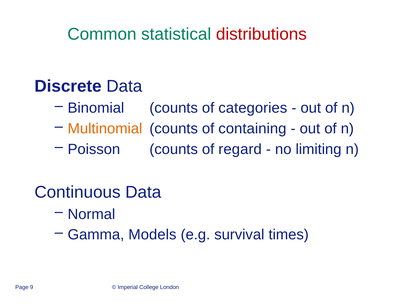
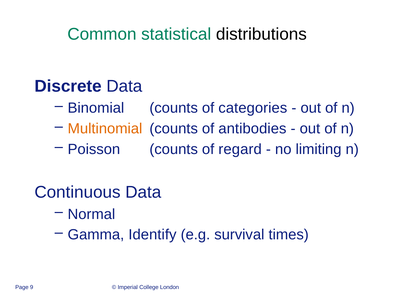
distributions colour: red -> black
containing: containing -> antibodies
Models: Models -> Identify
